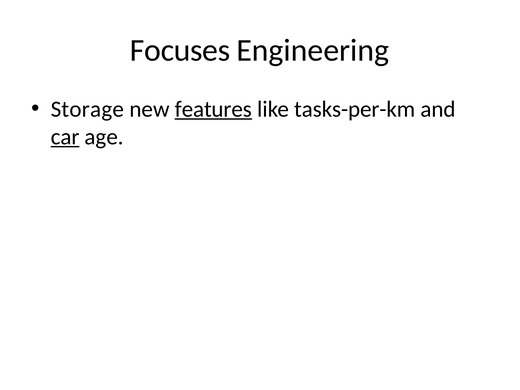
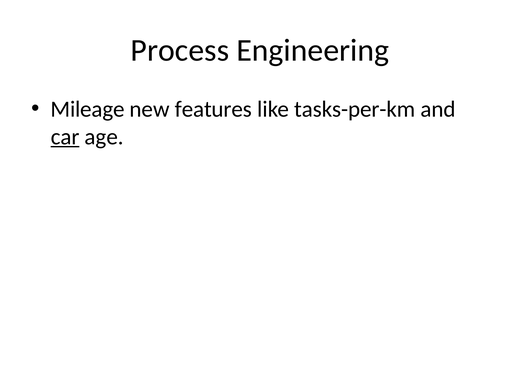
Focuses: Focuses -> Process
Storage: Storage -> Mileage
features underline: present -> none
